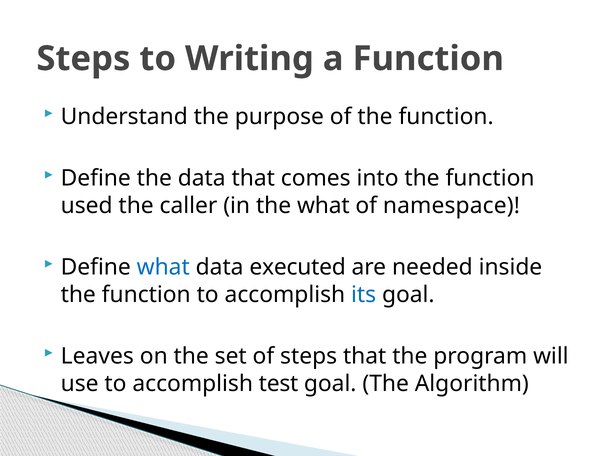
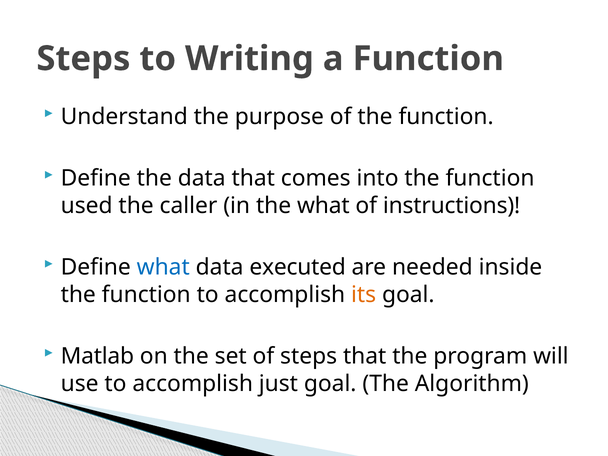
namespace: namespace -> instructions
its colour: blue -> orange
Leaves: Leaves -> Matlab
test: test -> just
